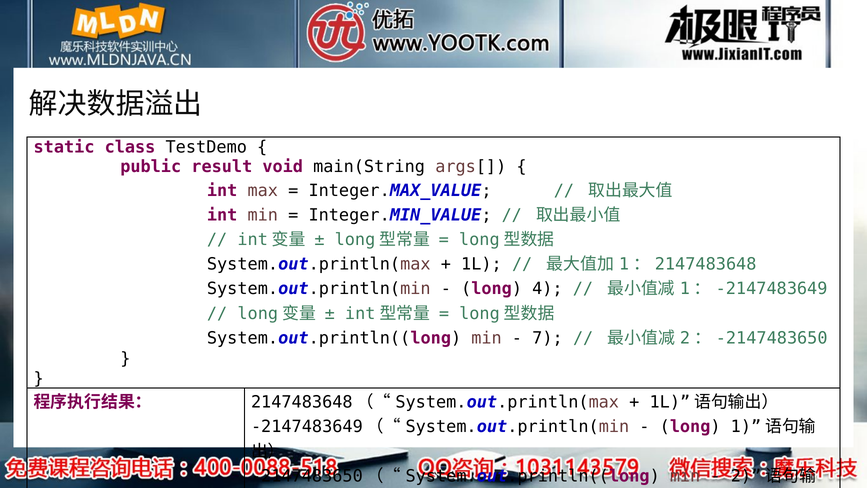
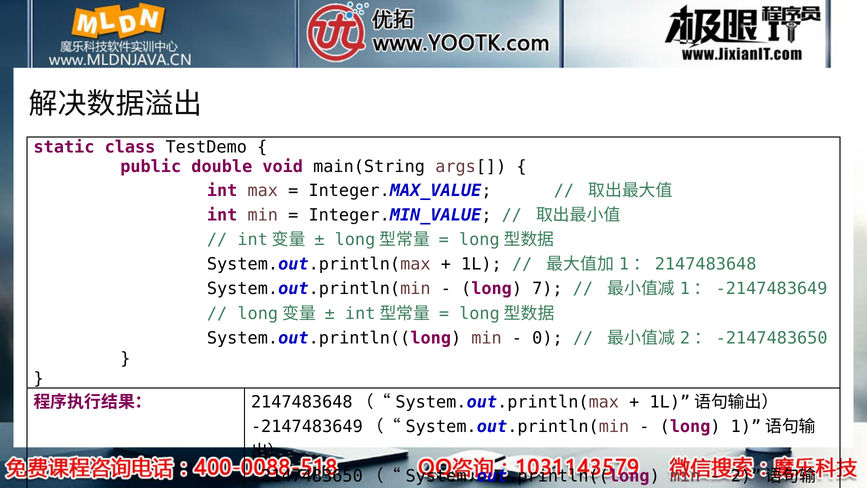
result: result -> double
4: 4 -> 7
7: 7 -> 0
